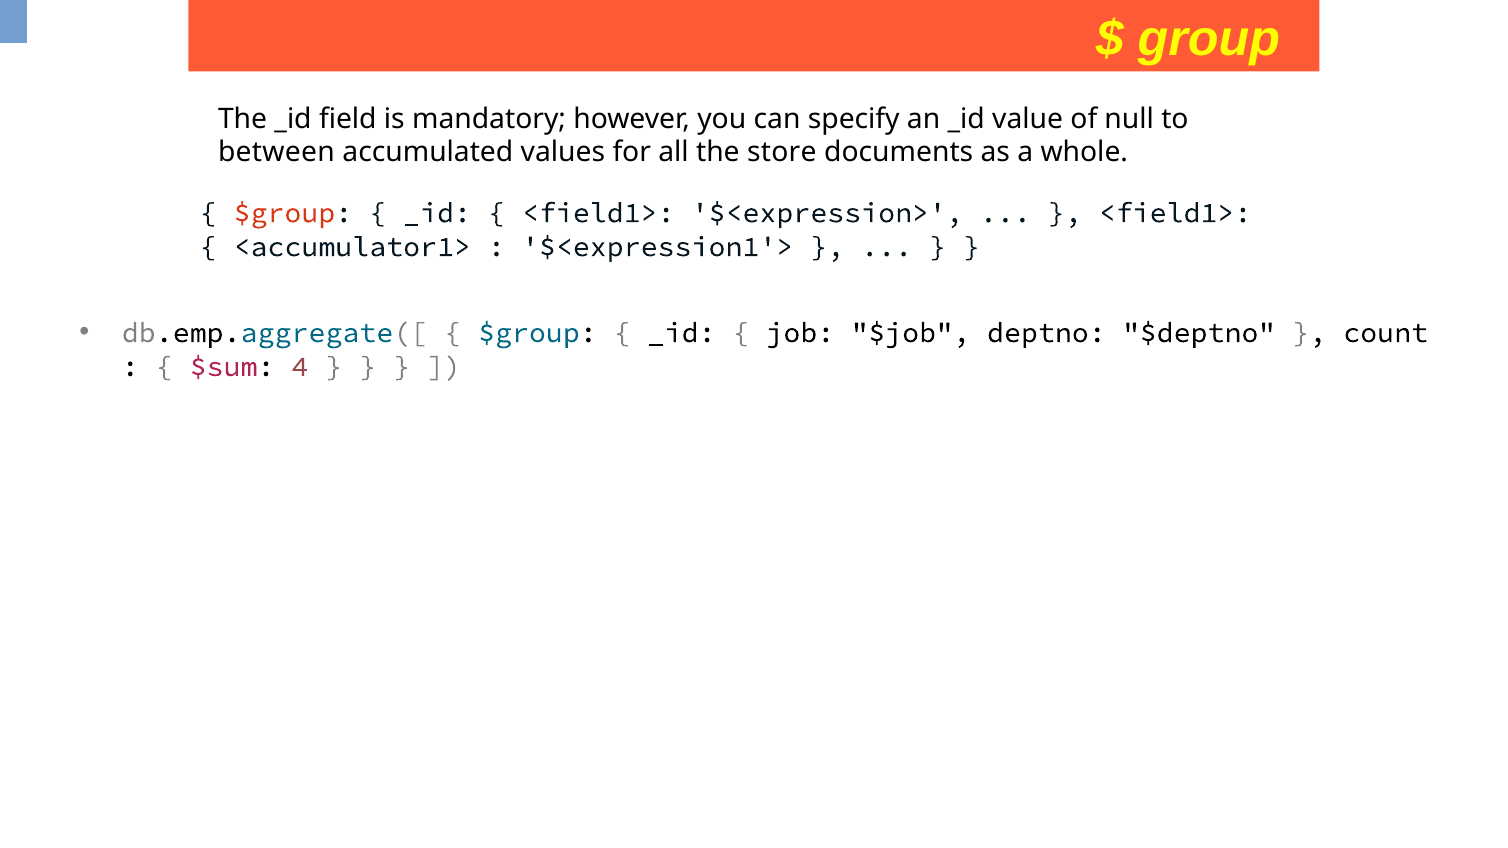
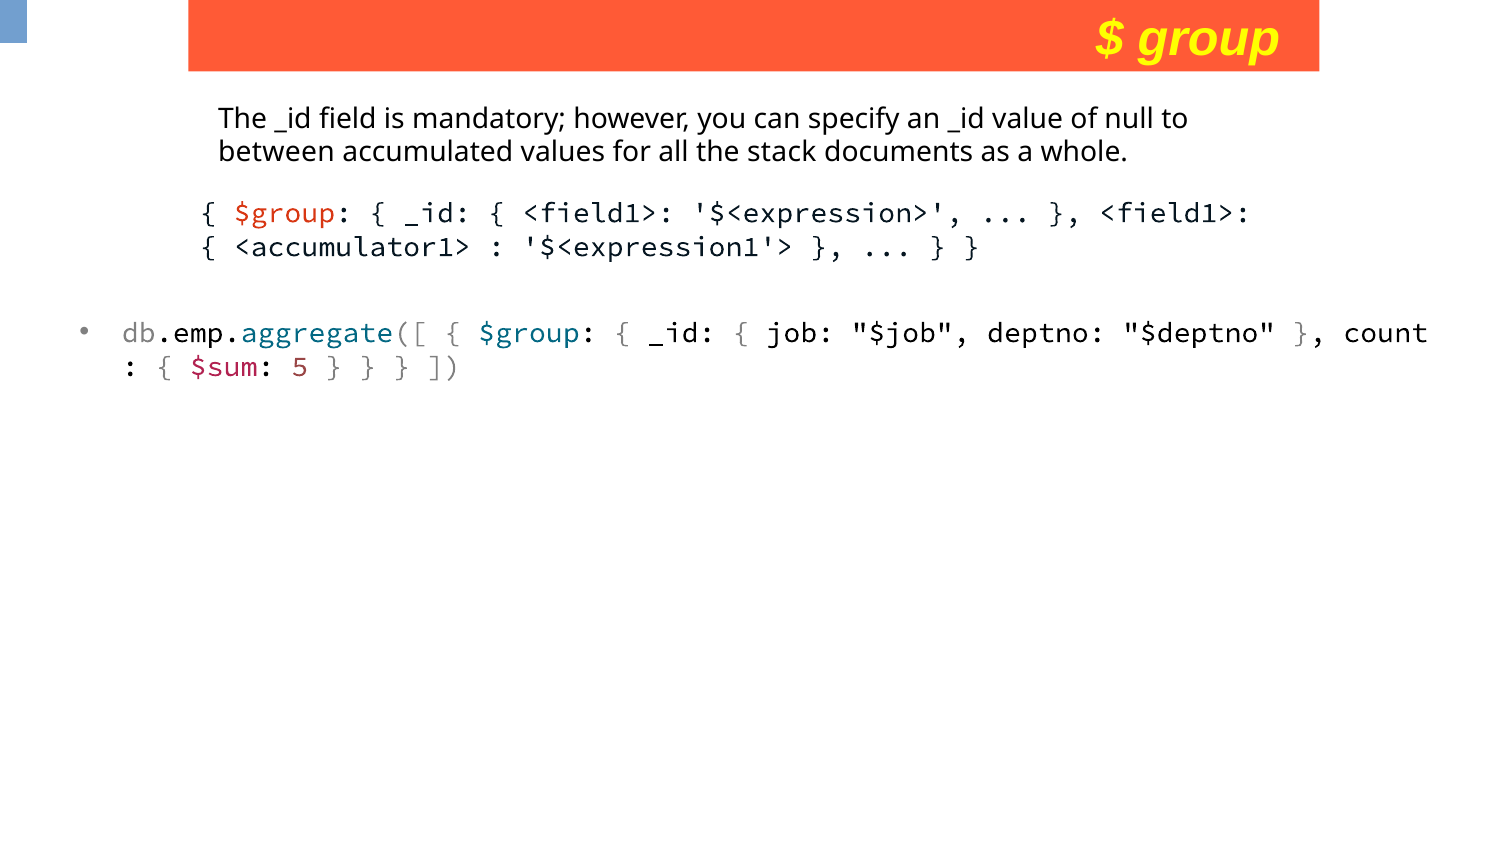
store: store -> stack
4: 4 -> 5
